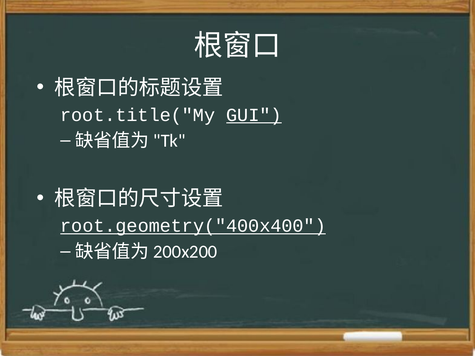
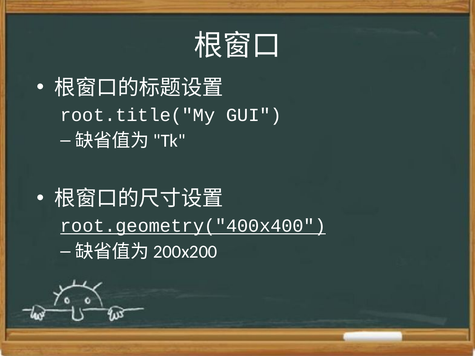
GUI underline: present -> none
